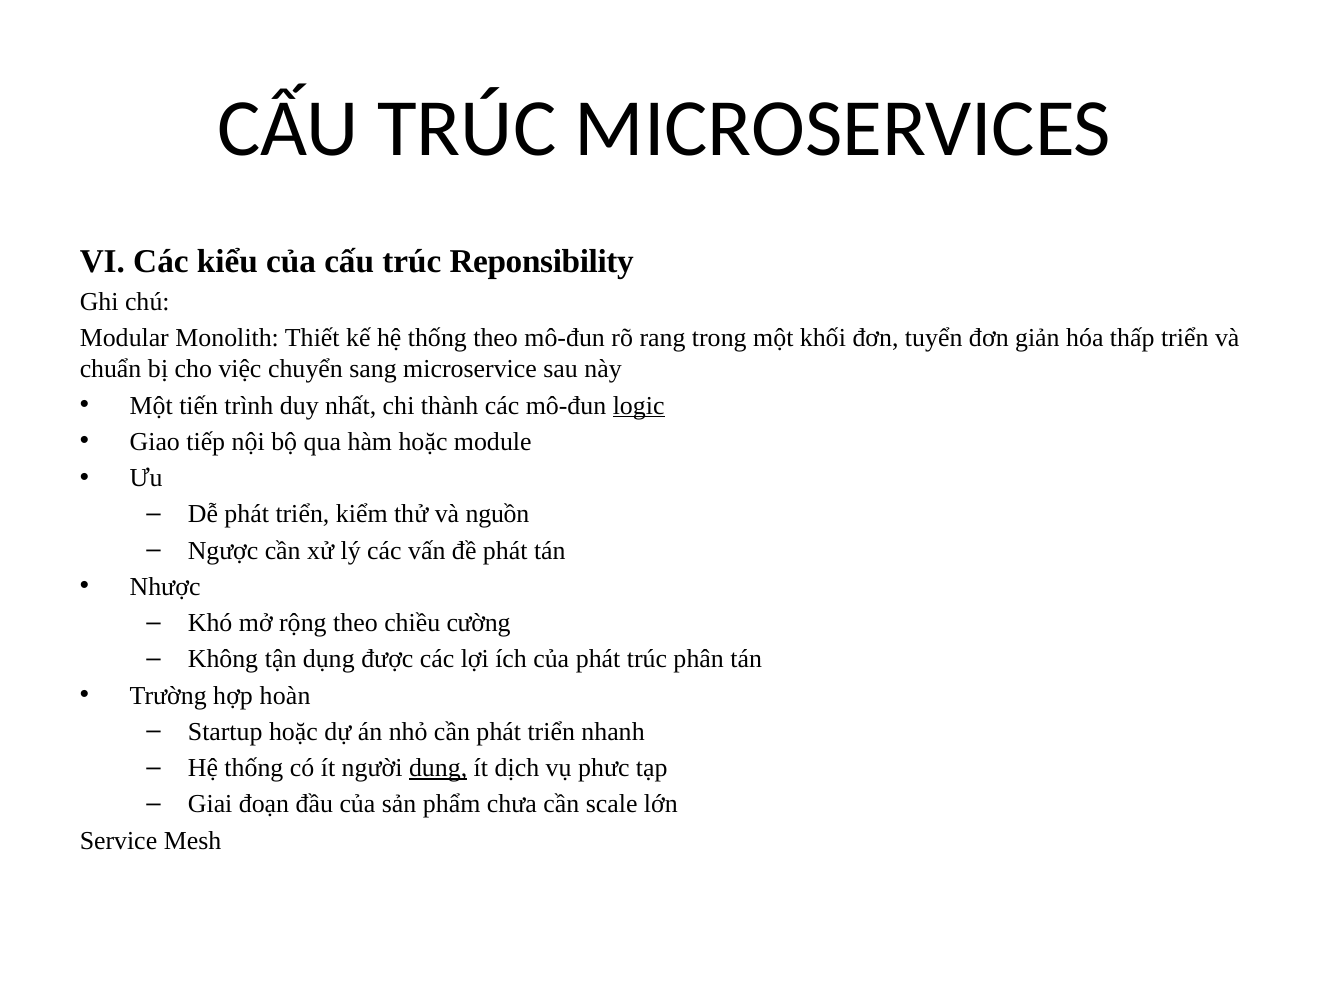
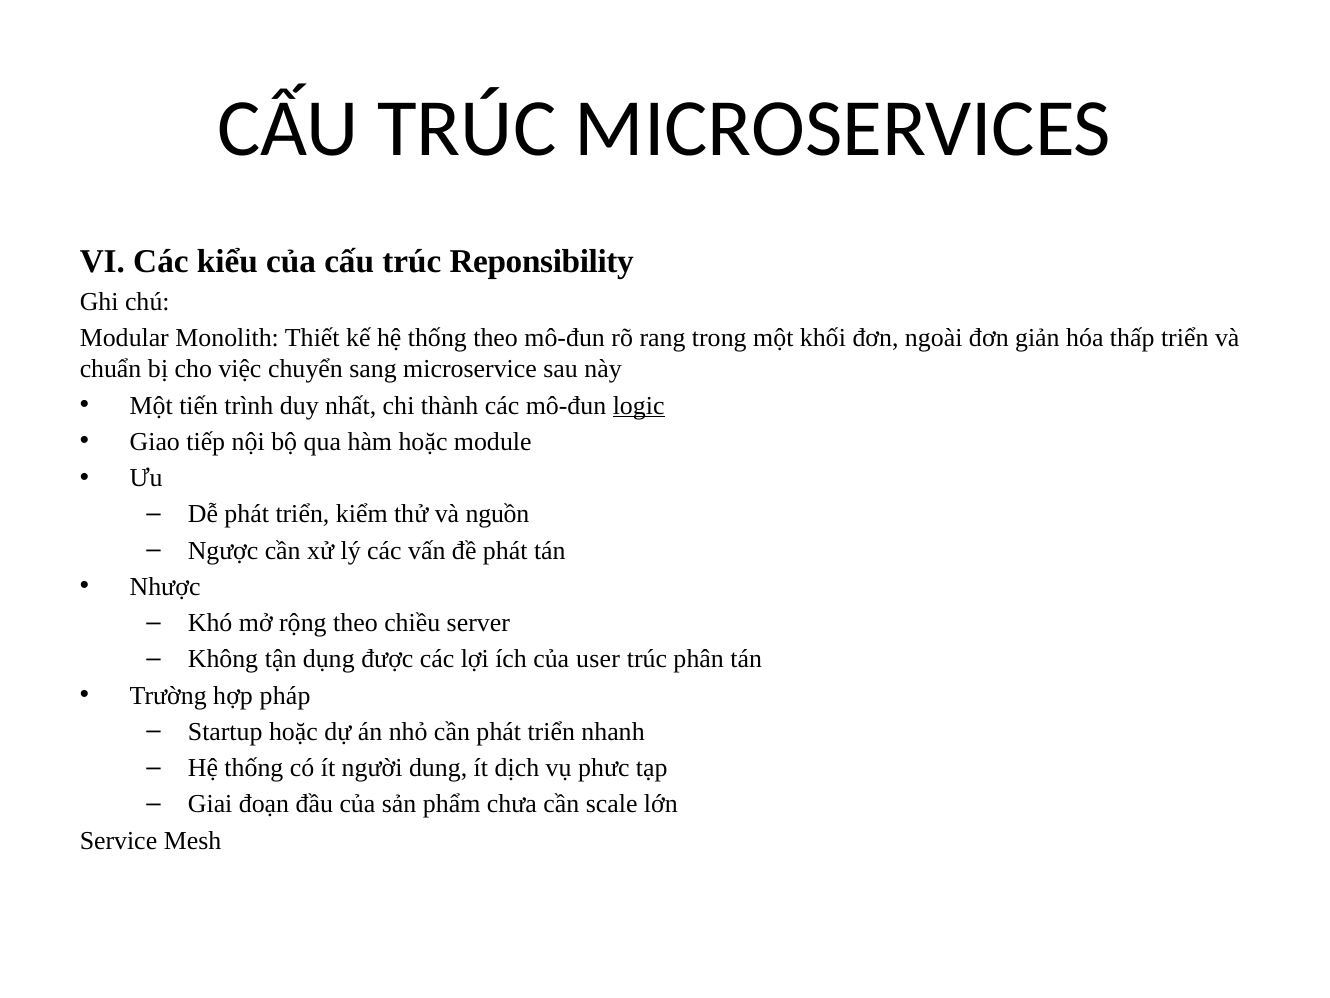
tuyển: tuyển -> ngoài
cường: cường -> server
của phát: phát -> user
hoàn: hoàn -> pháp
dung underline: present -> none
